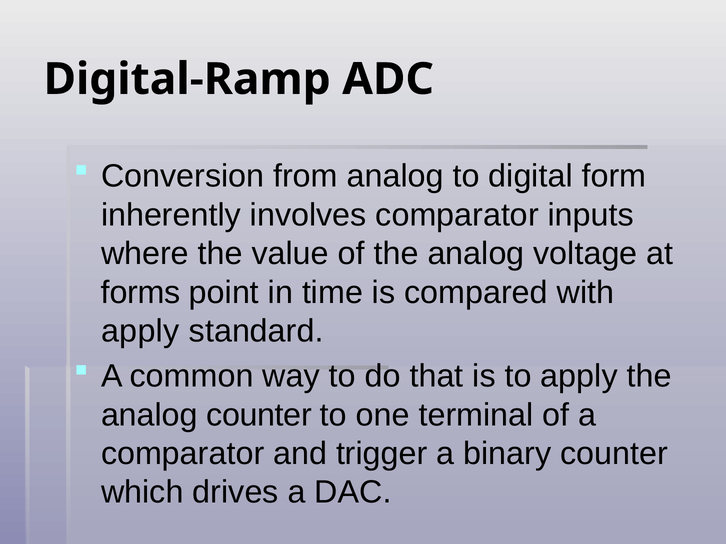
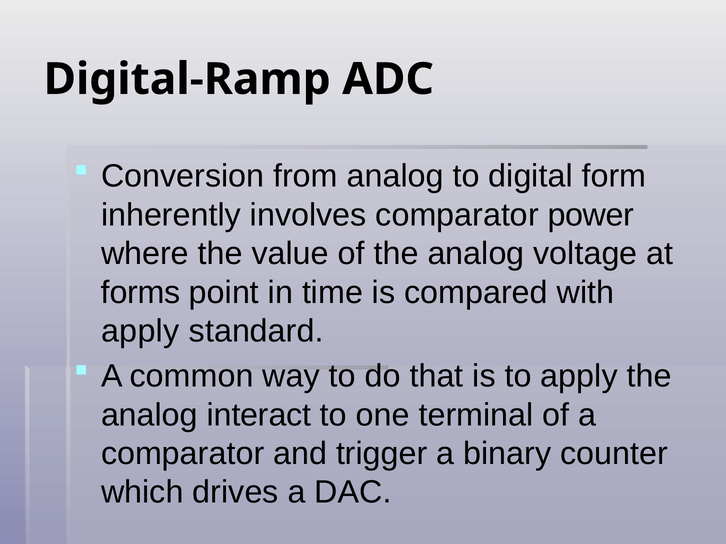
inputs: inputs -> power
analog counter: counter -> interact
